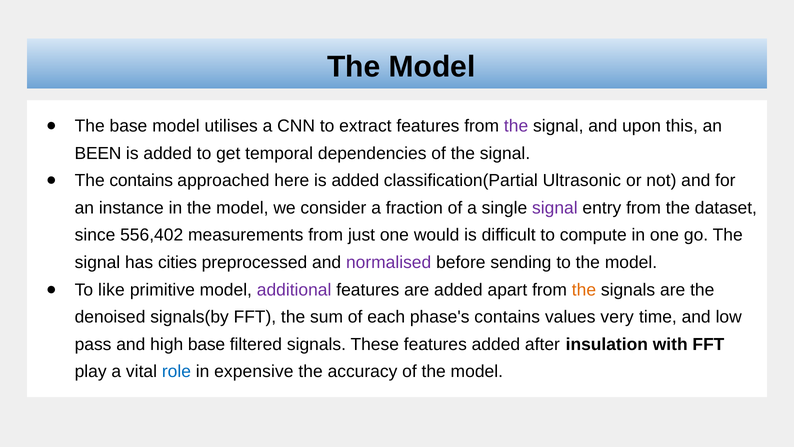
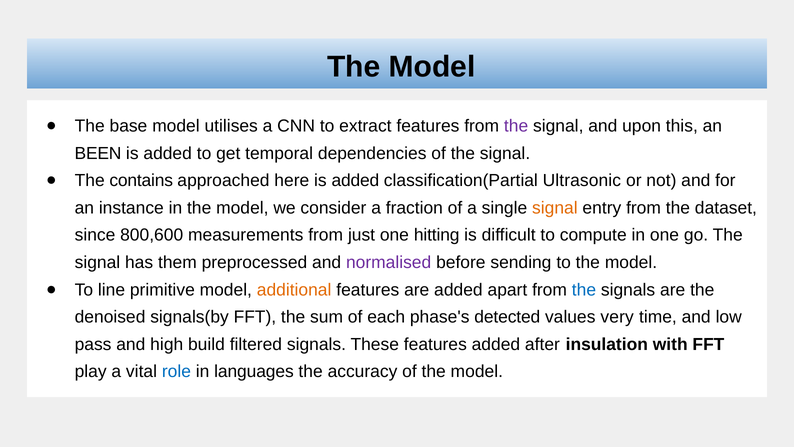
signal at (555, 208) colour: purple -> orange
556,402: 556,402 -> 800,600
would: would -> hitting
cities: cities -> them
like: like -> line
additional colour: purple -> orange
the at (584, 290) colour: orange -> blue
phase's contains: contains -> detected
high base: base -> build
expensive: expensive -> languages
